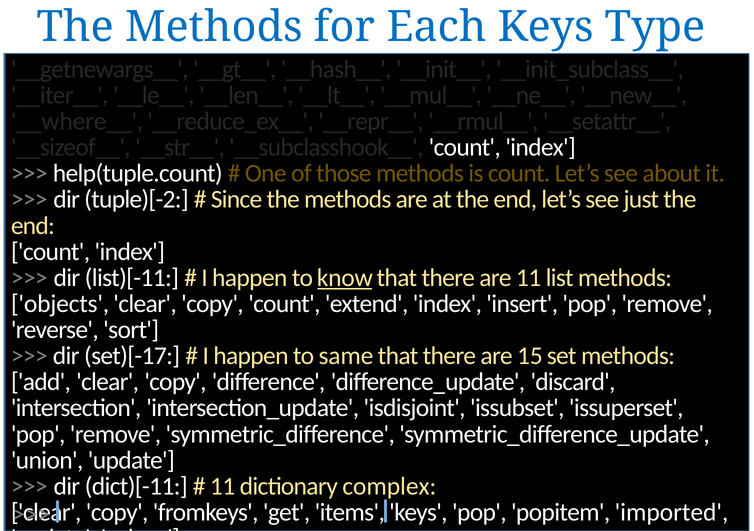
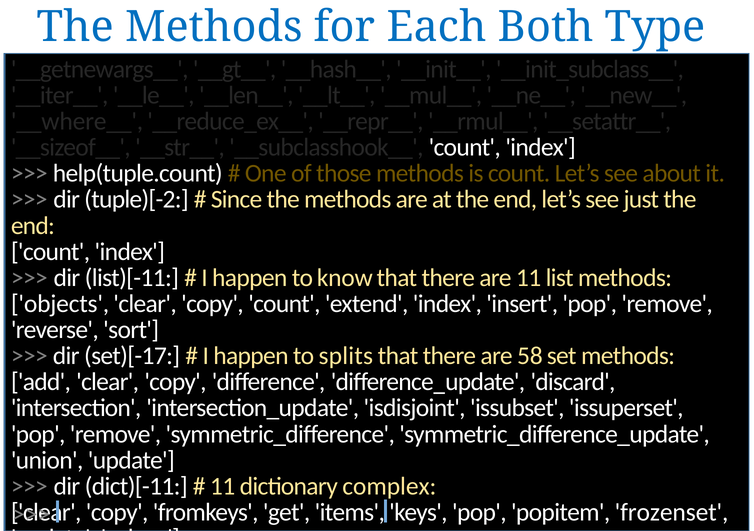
Each Keys: Keys -> Both
know underline: present -> none
same: same -> splits
15: 15 -> 58
imported: imported -> frozenset
